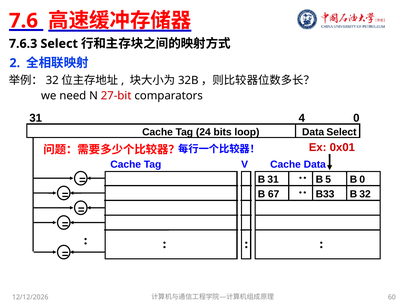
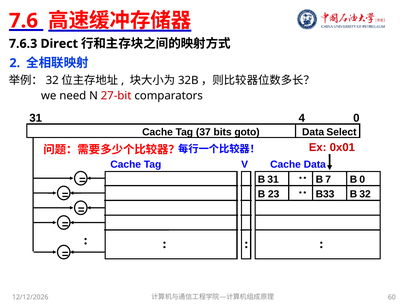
7.6.3 Select: Select -> Direct
24: 24 -> 37
loop: loop -> goto
5: 5 -> 7
67: 67 -> 23
